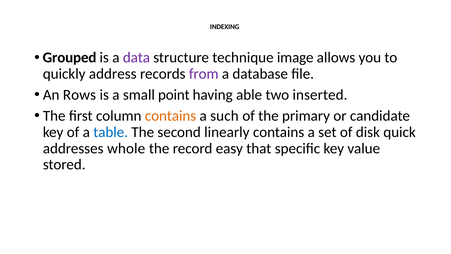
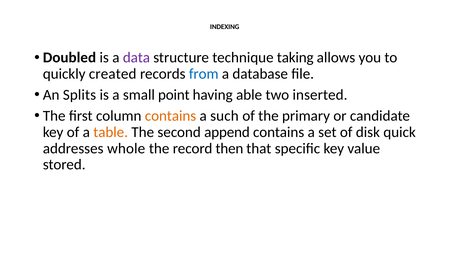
Grouped: Grouped -> Doubled
image: image -> taking
address: address -> created
from colour: purple -> blue
Rows: Rows -> Splits
table colour: blue -> orange
linearly: linearly -> append
easy: easy -> then
